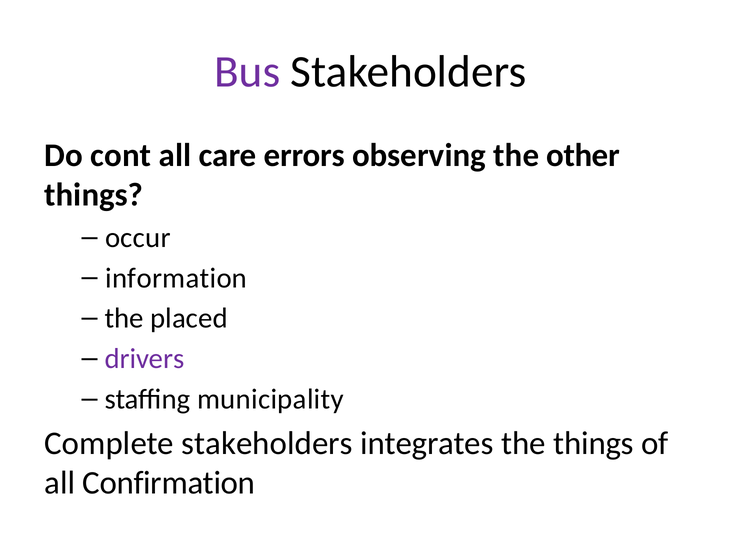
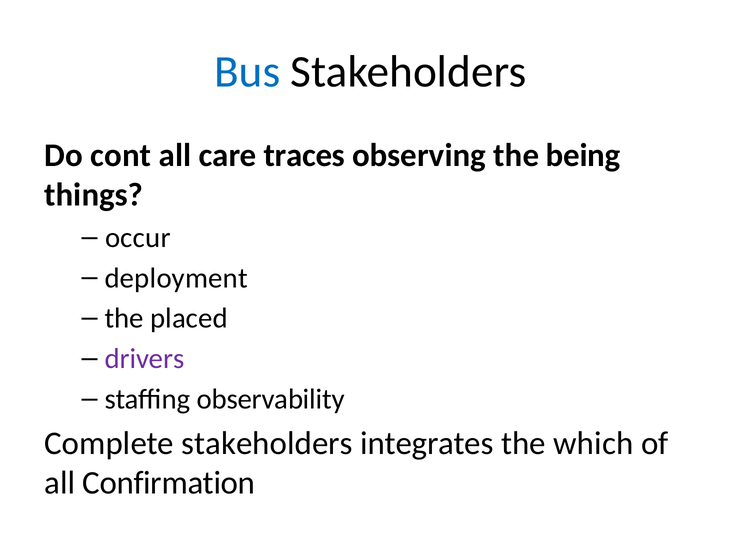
Bus colour: purple -> blue
errors: errors -> traces
other: other -> being
information: information -> deployment
municipality: municipality -> observability
the things: things -> which
